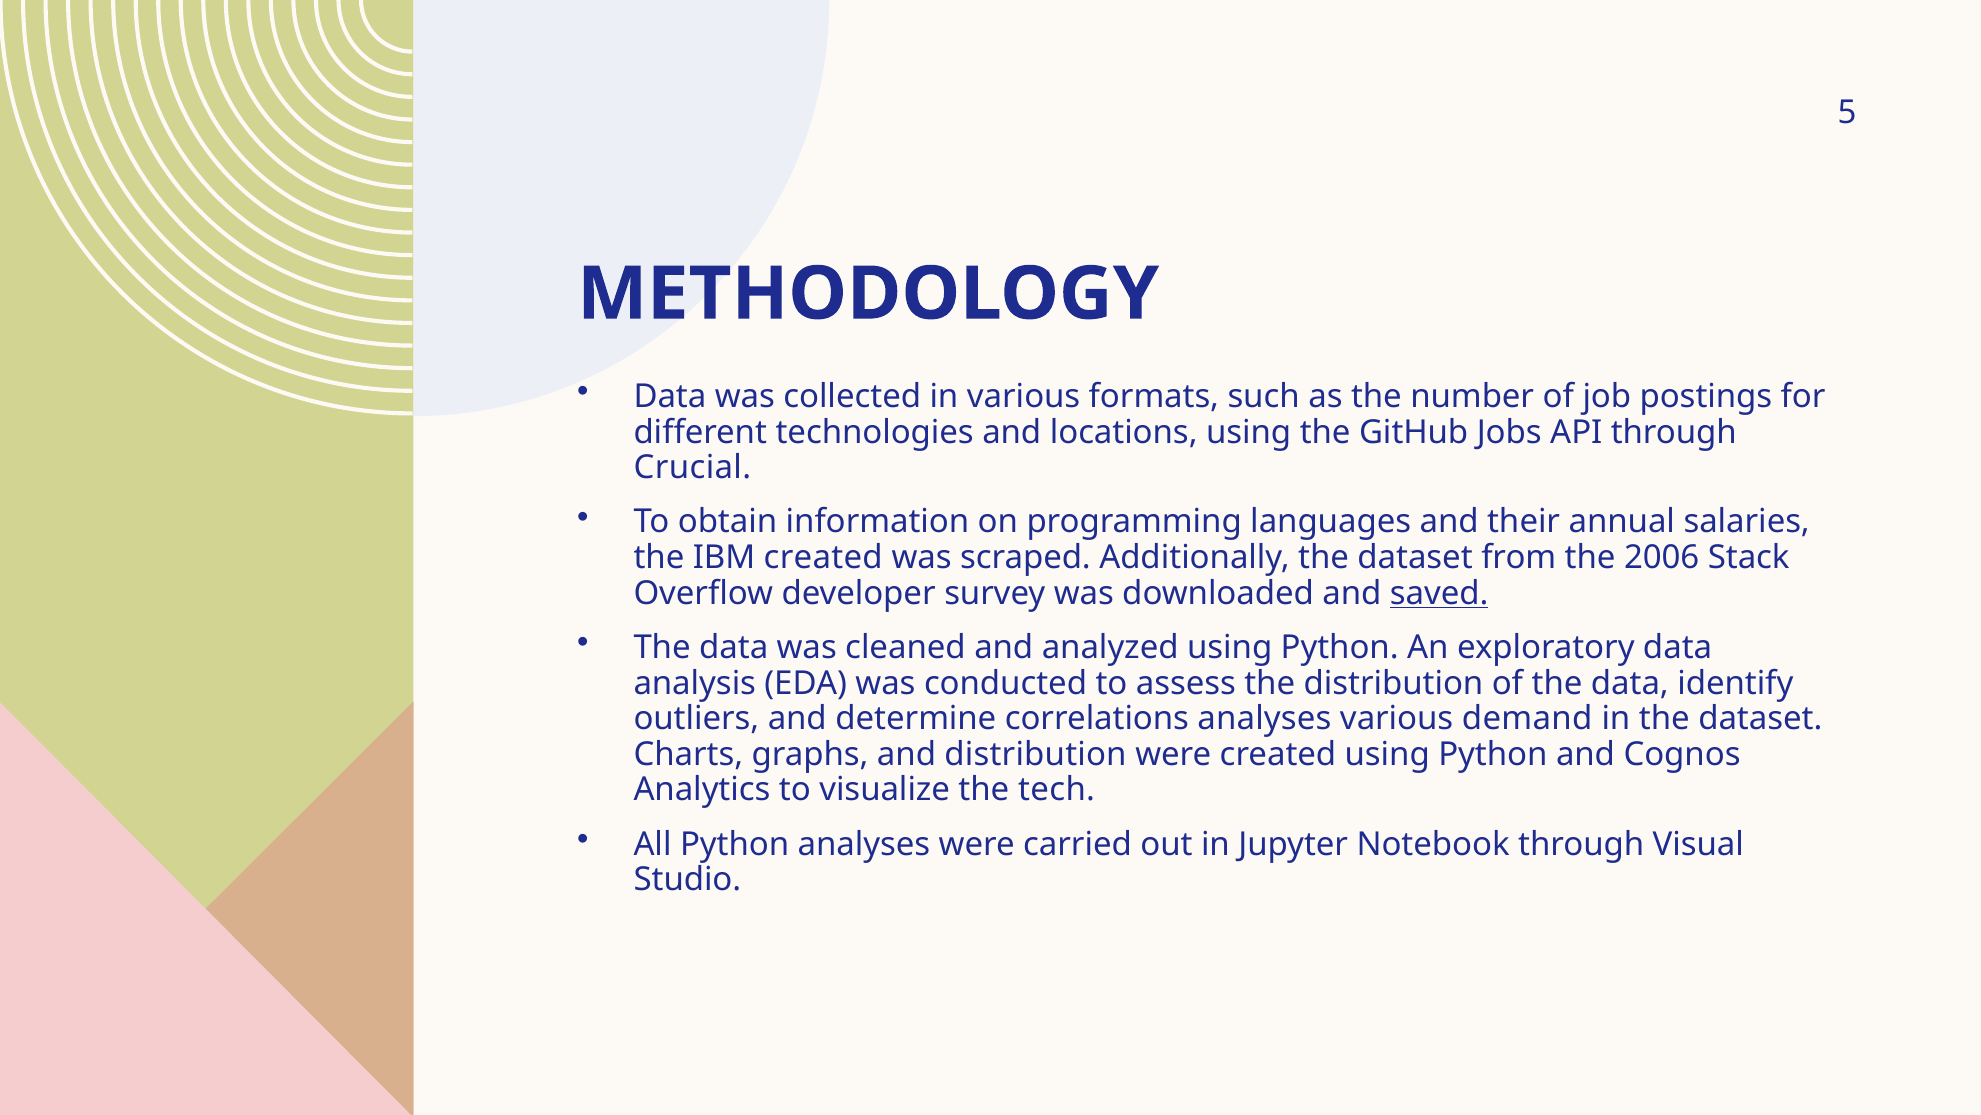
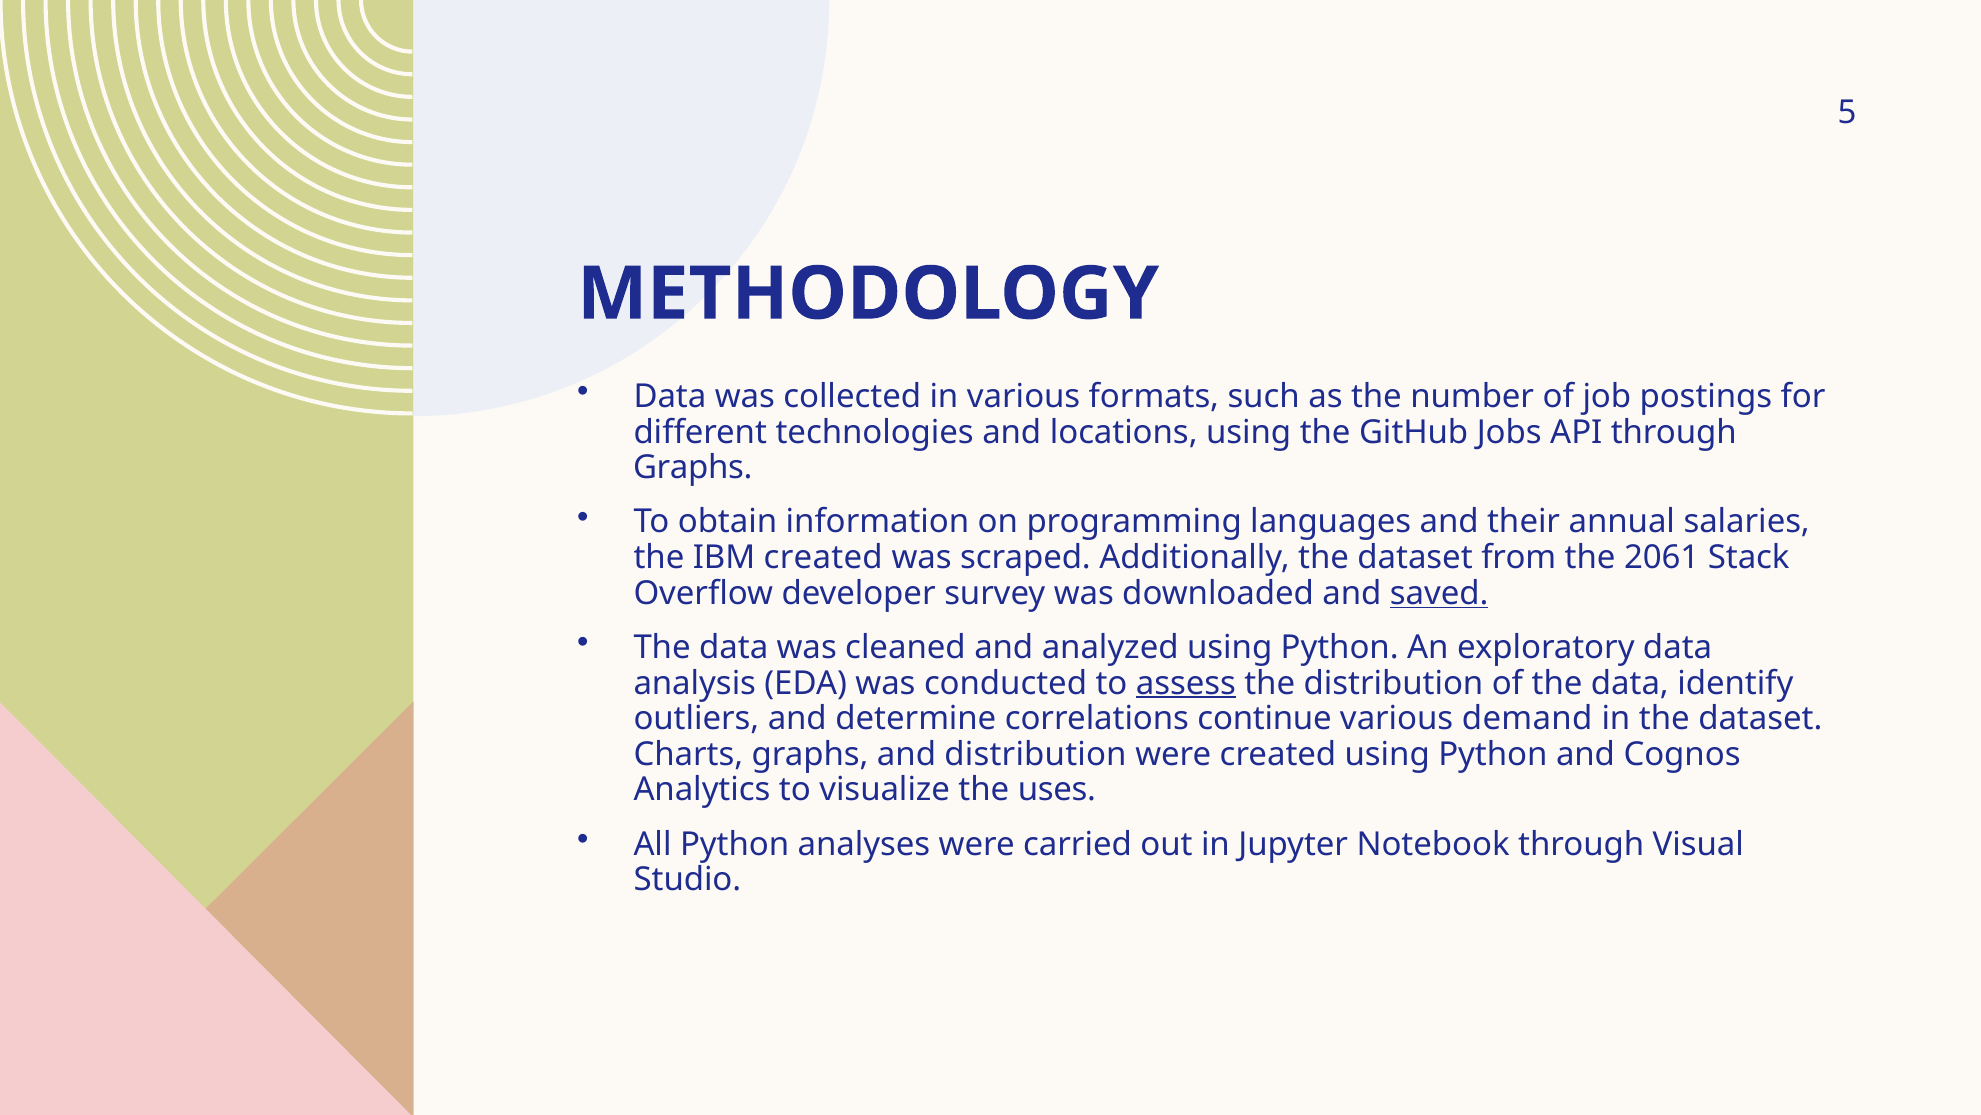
Crucial at (692, 468): Crucial -> Graphs
2006: 2006 -> 2061
assess underline: none -> present
correlations analyses: analyses -> continue
tech: tech -> uses
